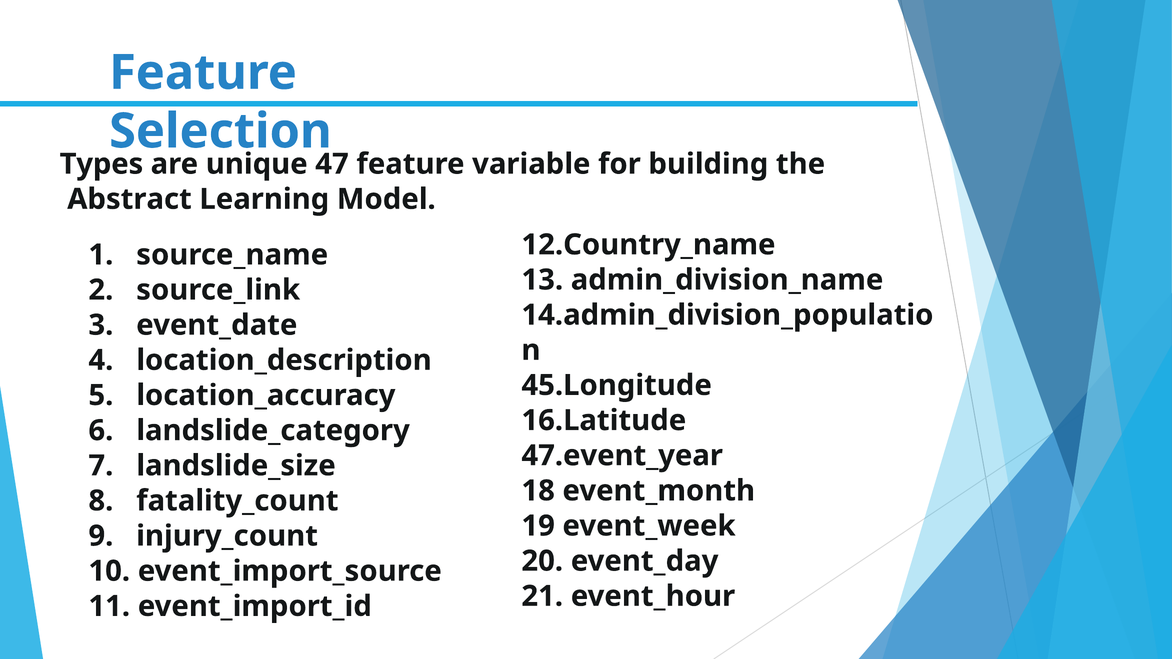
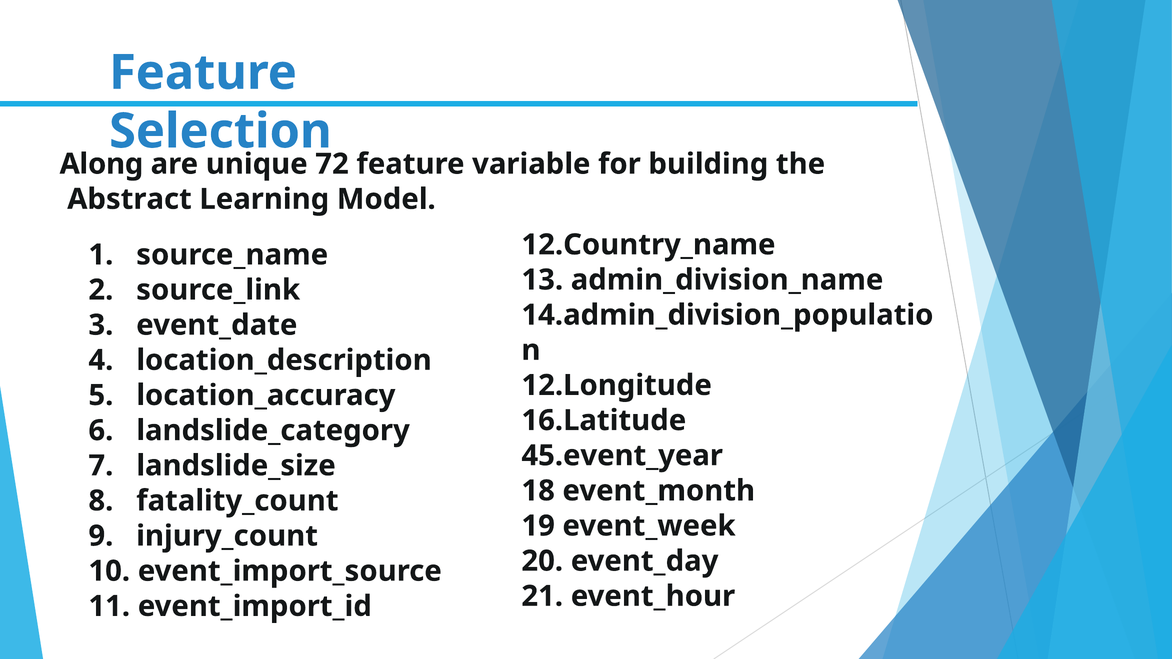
Types: Types -> Along
47: 47 -> 72
45.Longitude: 45.Longitude -> 12.Longitude
47.event_year: 47.event_year -> 45.event_year
